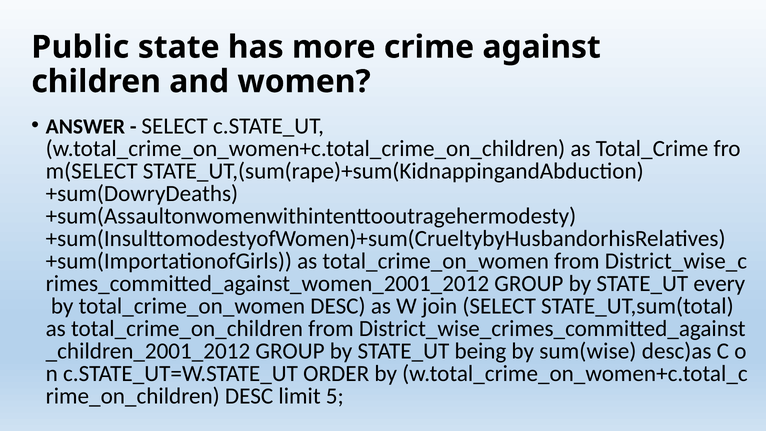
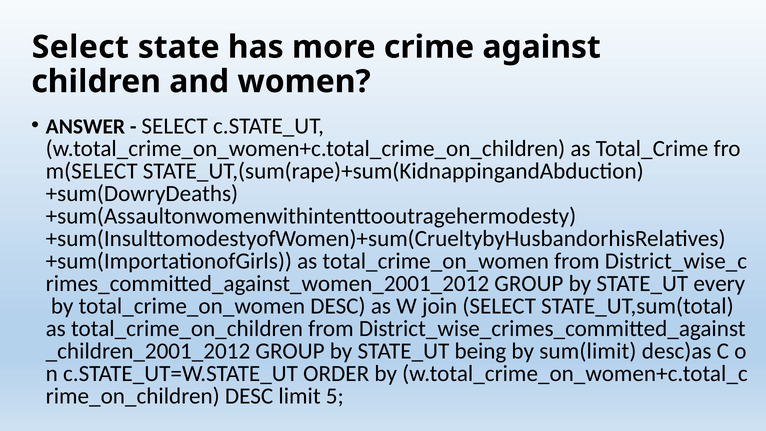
Public at (80, 47): Public -> Select
sum(wise: sum(wise -> sum(limit
